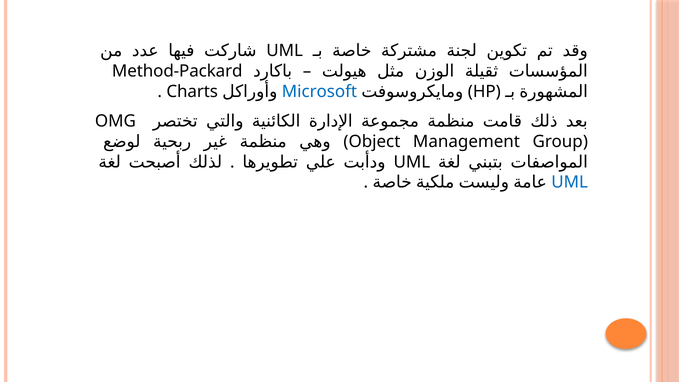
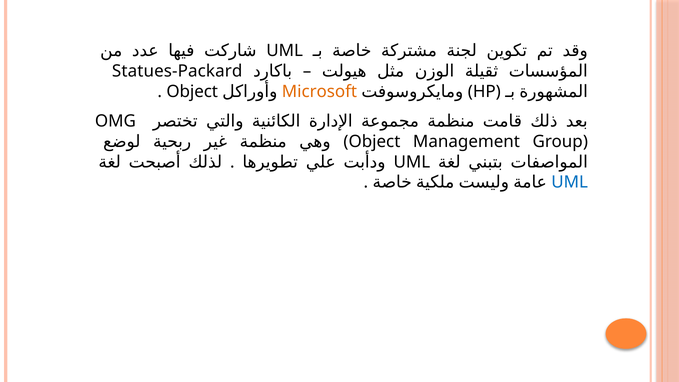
Method-Packard: Method-Packard -> Statues-Packard
Charts: Charts -> Object
Microsoft colour: blue -> orange
